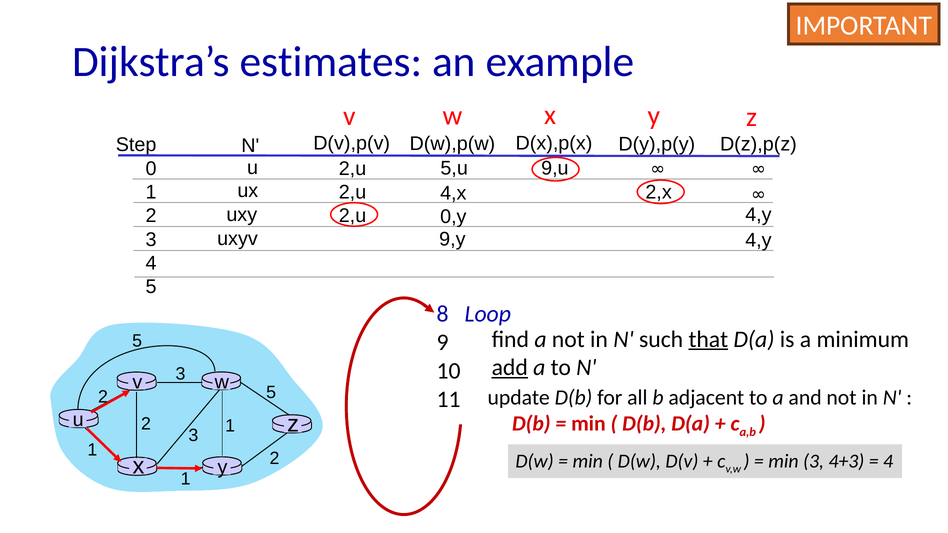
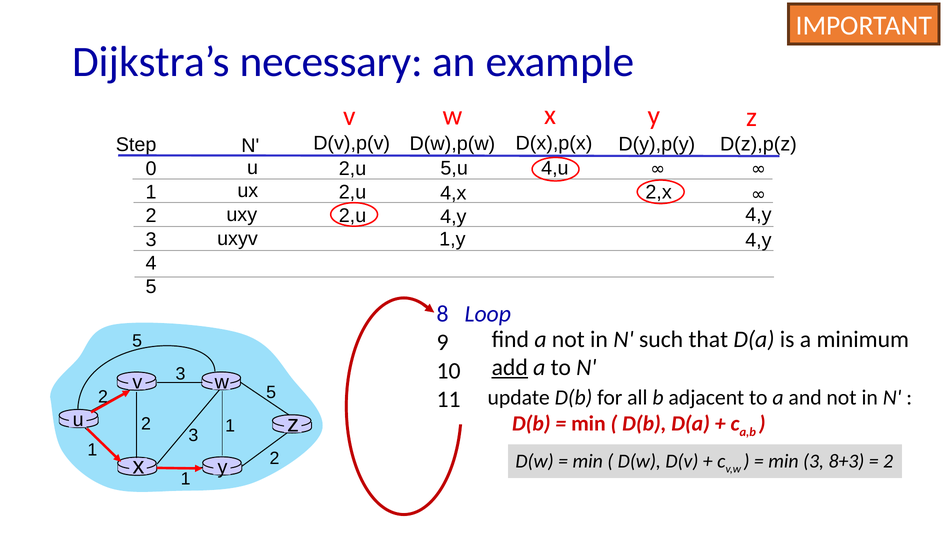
estimates: estimates -> necessary
9,u: 9,u -> 4,u
0,y at (453, 217): 0,y -> 4,y
9,y: 9,y -> 1,y
that underline: present -> none
4+3: 4+3 -> 8+3
4 at (888, 461): 4 -> 2
